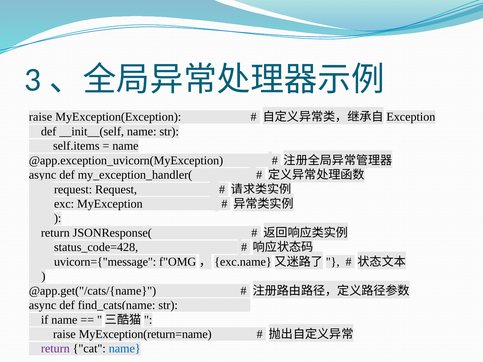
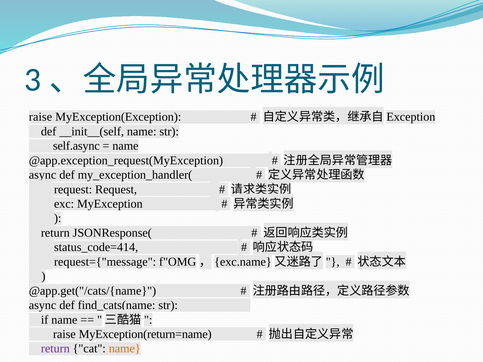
self.items: self.items -> self.async
@app.exception_uvicorn(MyException: @app.exception_uvicorn(MyException -> @app.exception_request(MyException
status_code=428: status_code=428 -> status_code=414
uvicorn={"message: uvicorn={"message -> request={"message
name at (125, 349) colour: blue -> orange
